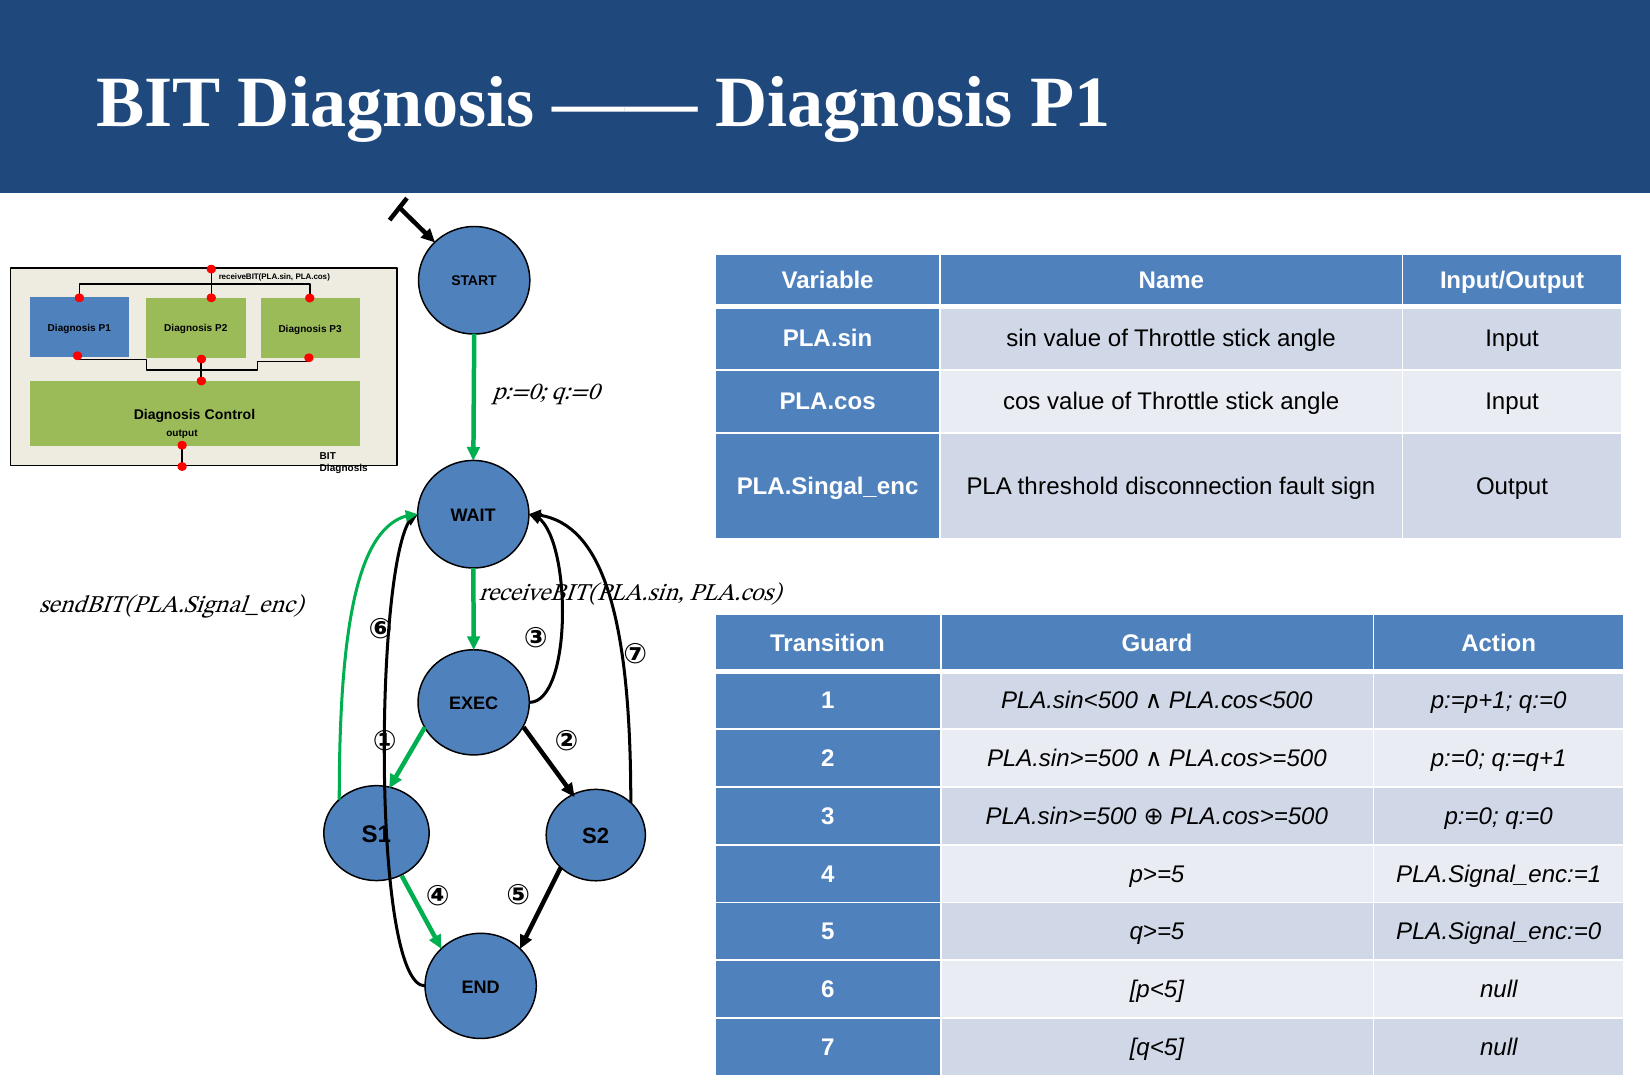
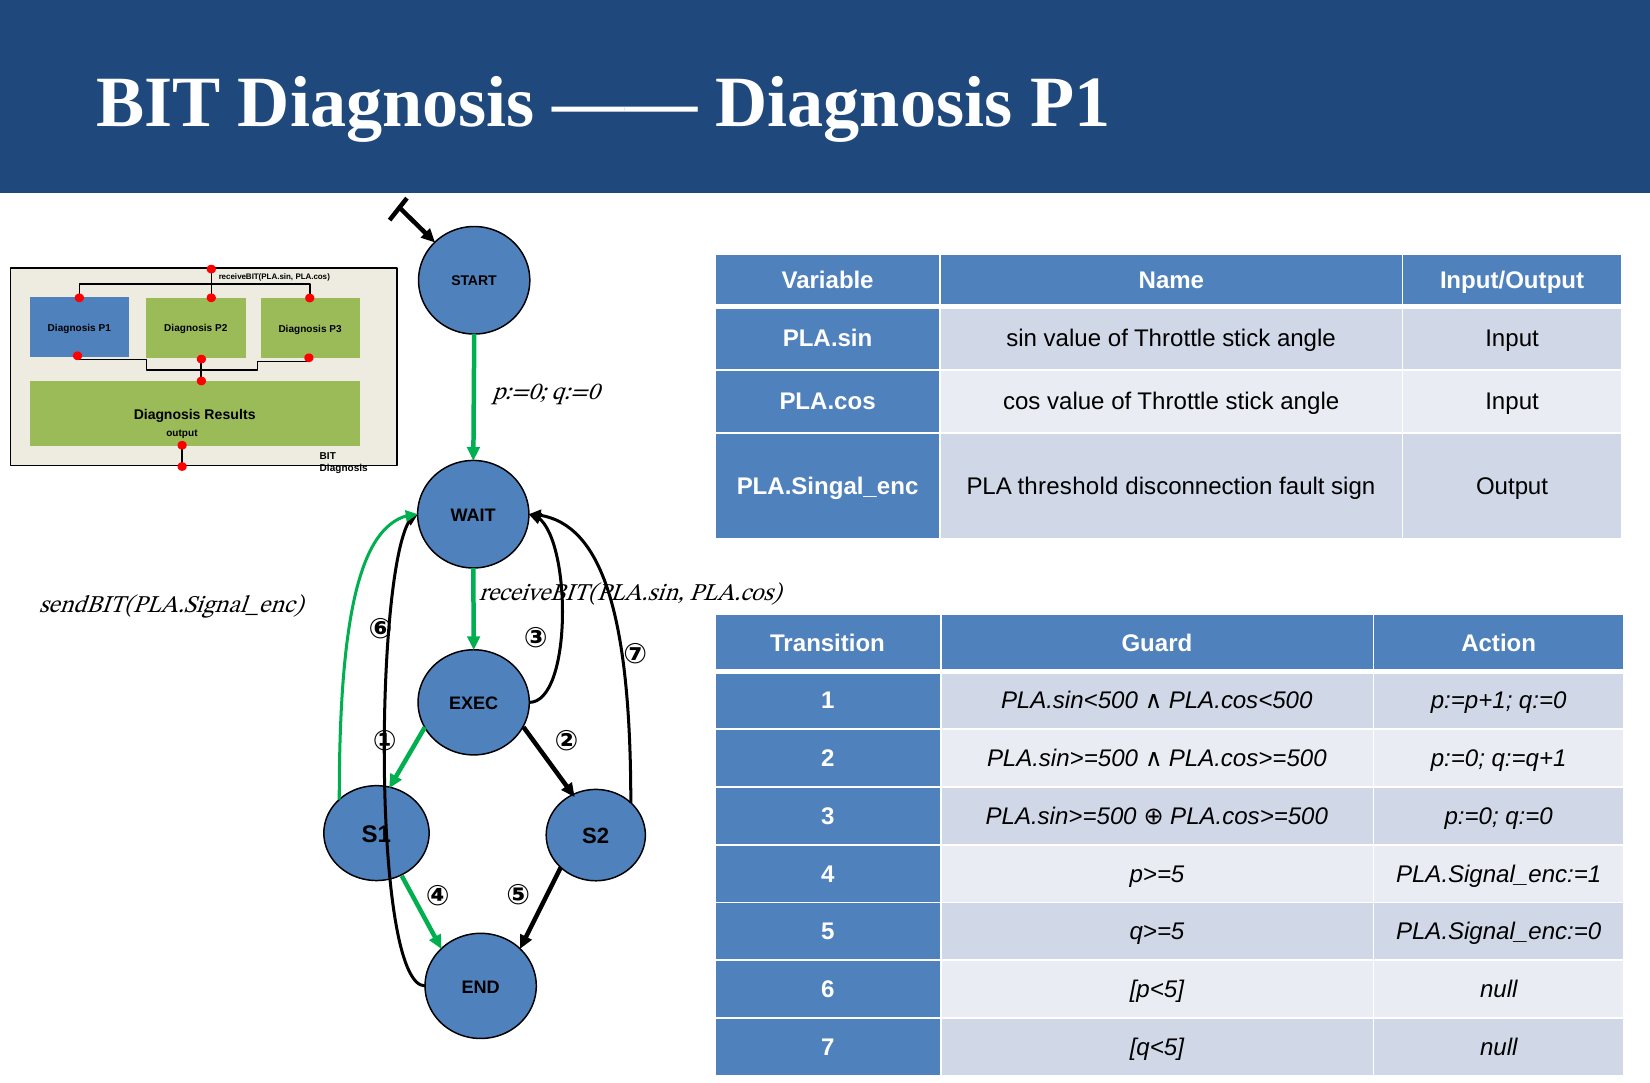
Control: Control -> Results
